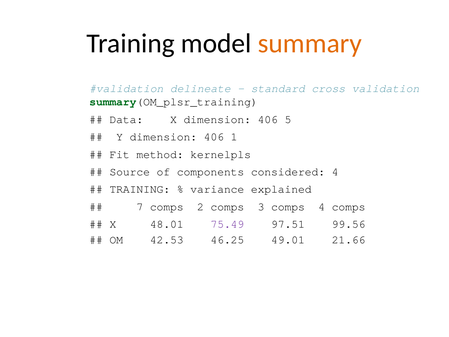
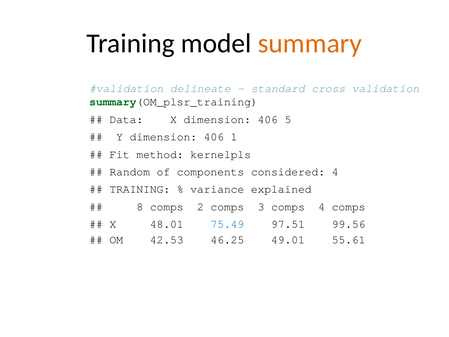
Source: Source -> Random
7: 7 -> 8
75.49 colour: purple -> blue
21.66: 21.66 -> 55.61
